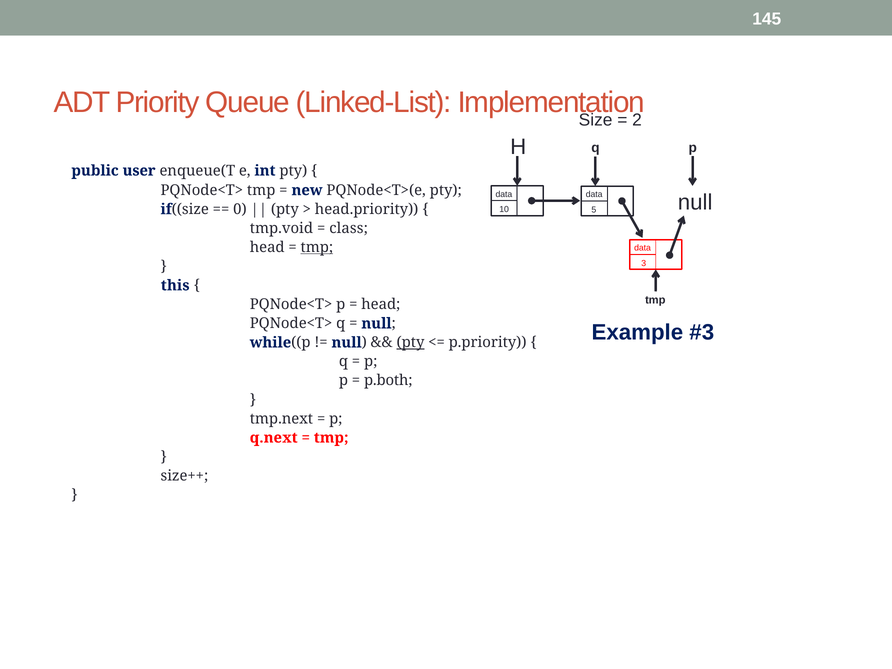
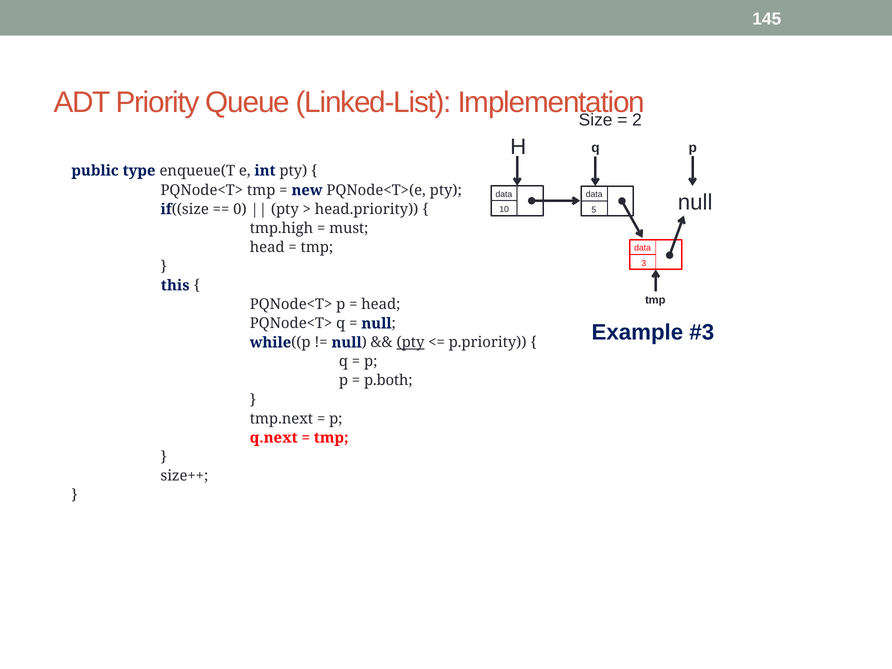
user: user -> type
tmp.void: tmp.void -> tmp.high
class: class -> must
tmp at (317, 247) underline: present -> none
